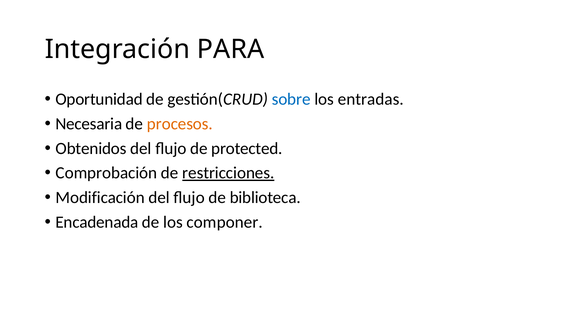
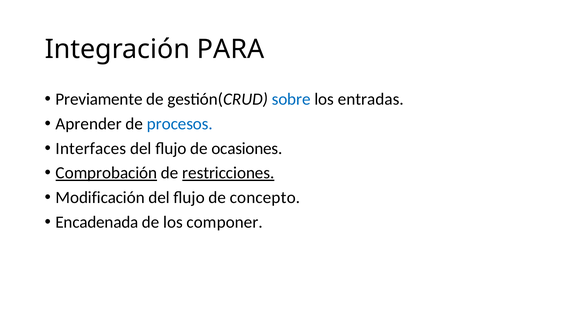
Oportunidad: Oportunidad -> Previamente
Necesaria: Necesaria -> Aprender
procesos colour: orange -> blue
Obtenidos: Obtenidos -> Interfaces
protected: protected -> ocasiones
Comprobación underline: none -> present
biblioteca: biblioteca -> concepto
